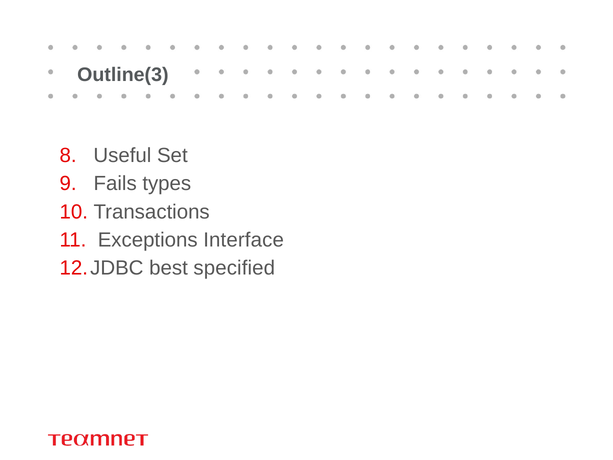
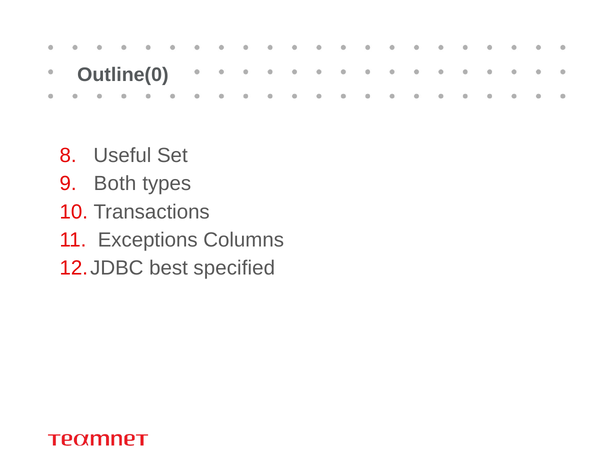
Outline(3: Outline(3 -> Outline(0
Fails: Fails -> Both
Interface: Interface -> Columns
